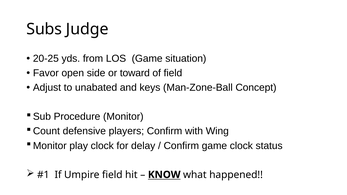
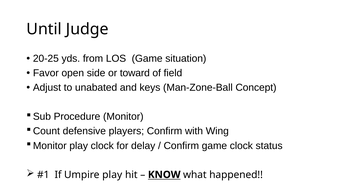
Subs: Subs -> Until
Umpire field: field -> play
